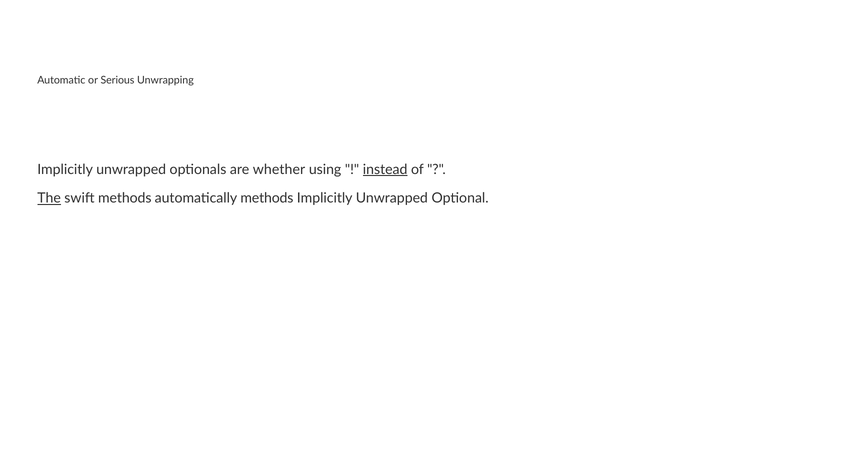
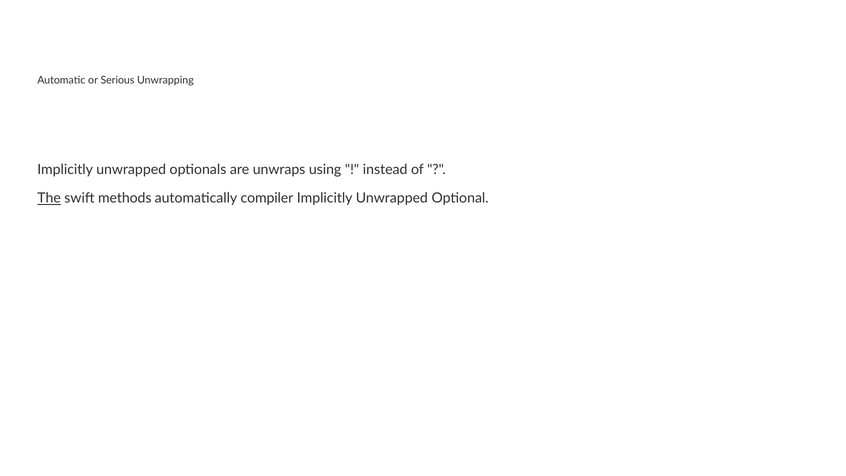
whether: whether -> unwraps
instead underline: present -> none
automatically methods: methods -> compiler
